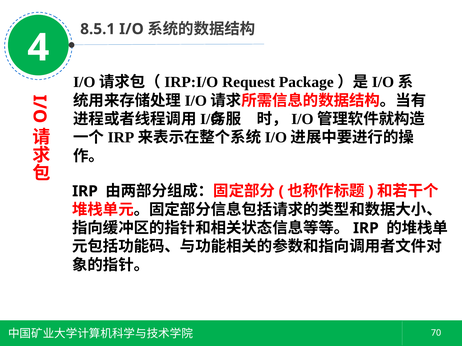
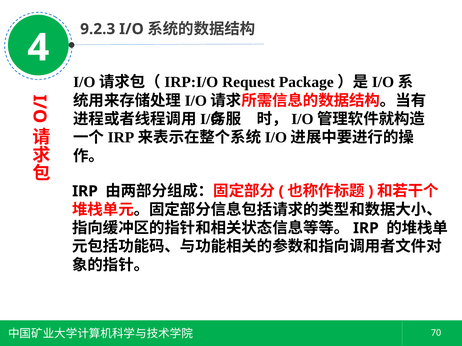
8.5.1: 8.5.1 -> 9.2.3
